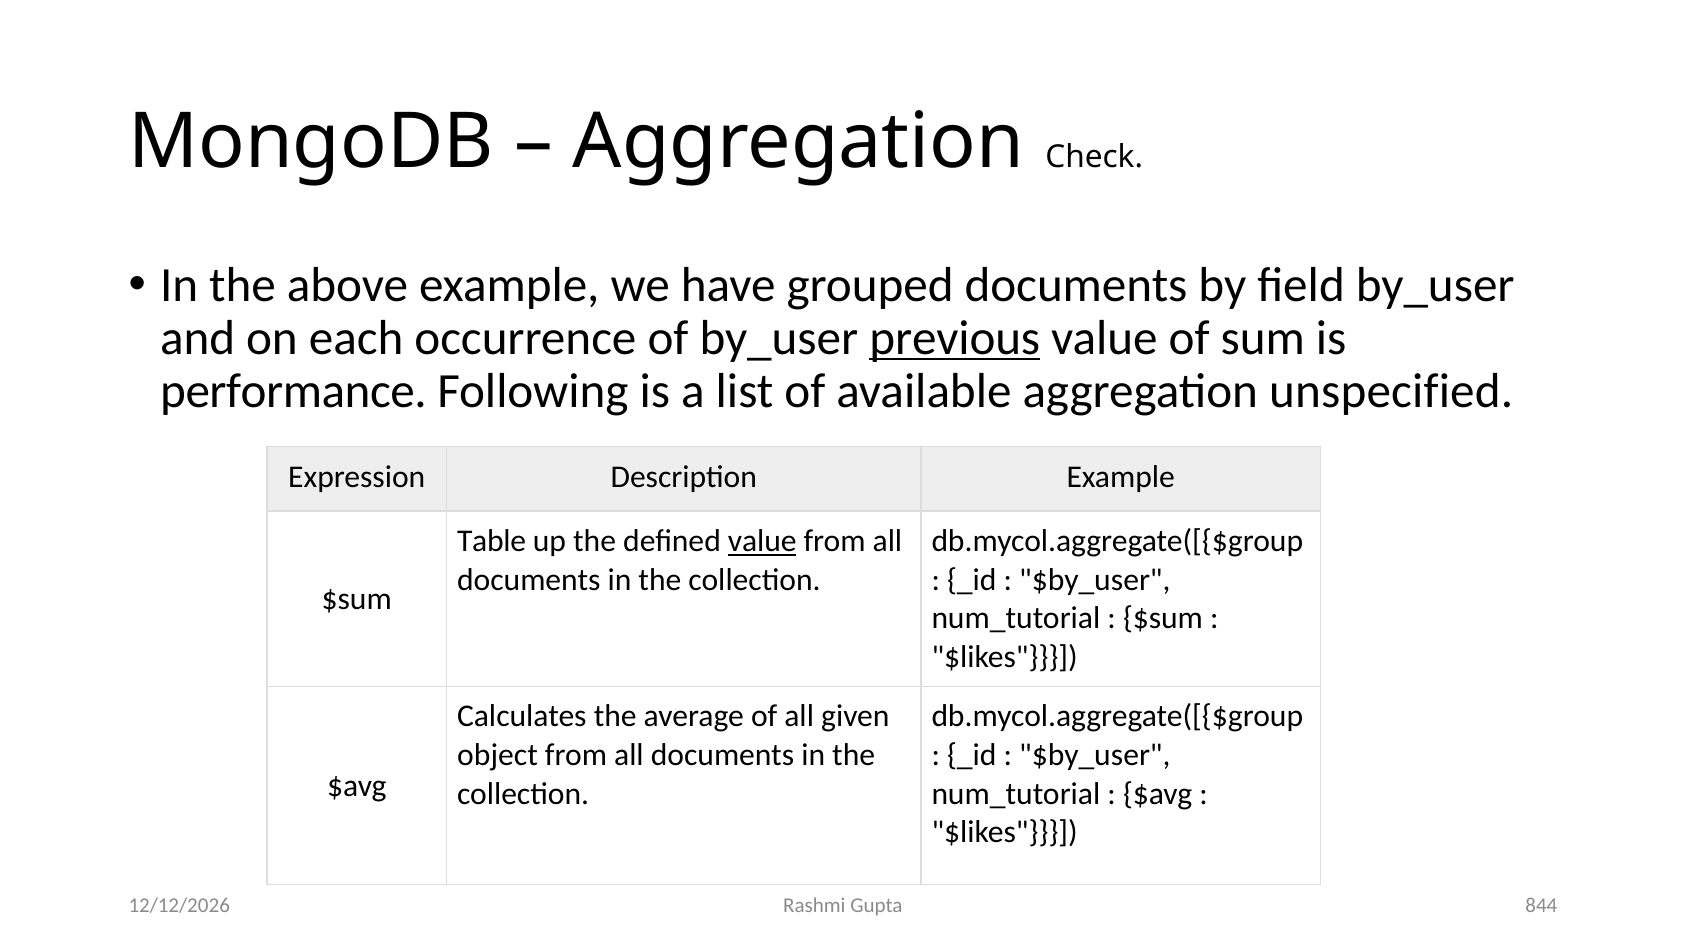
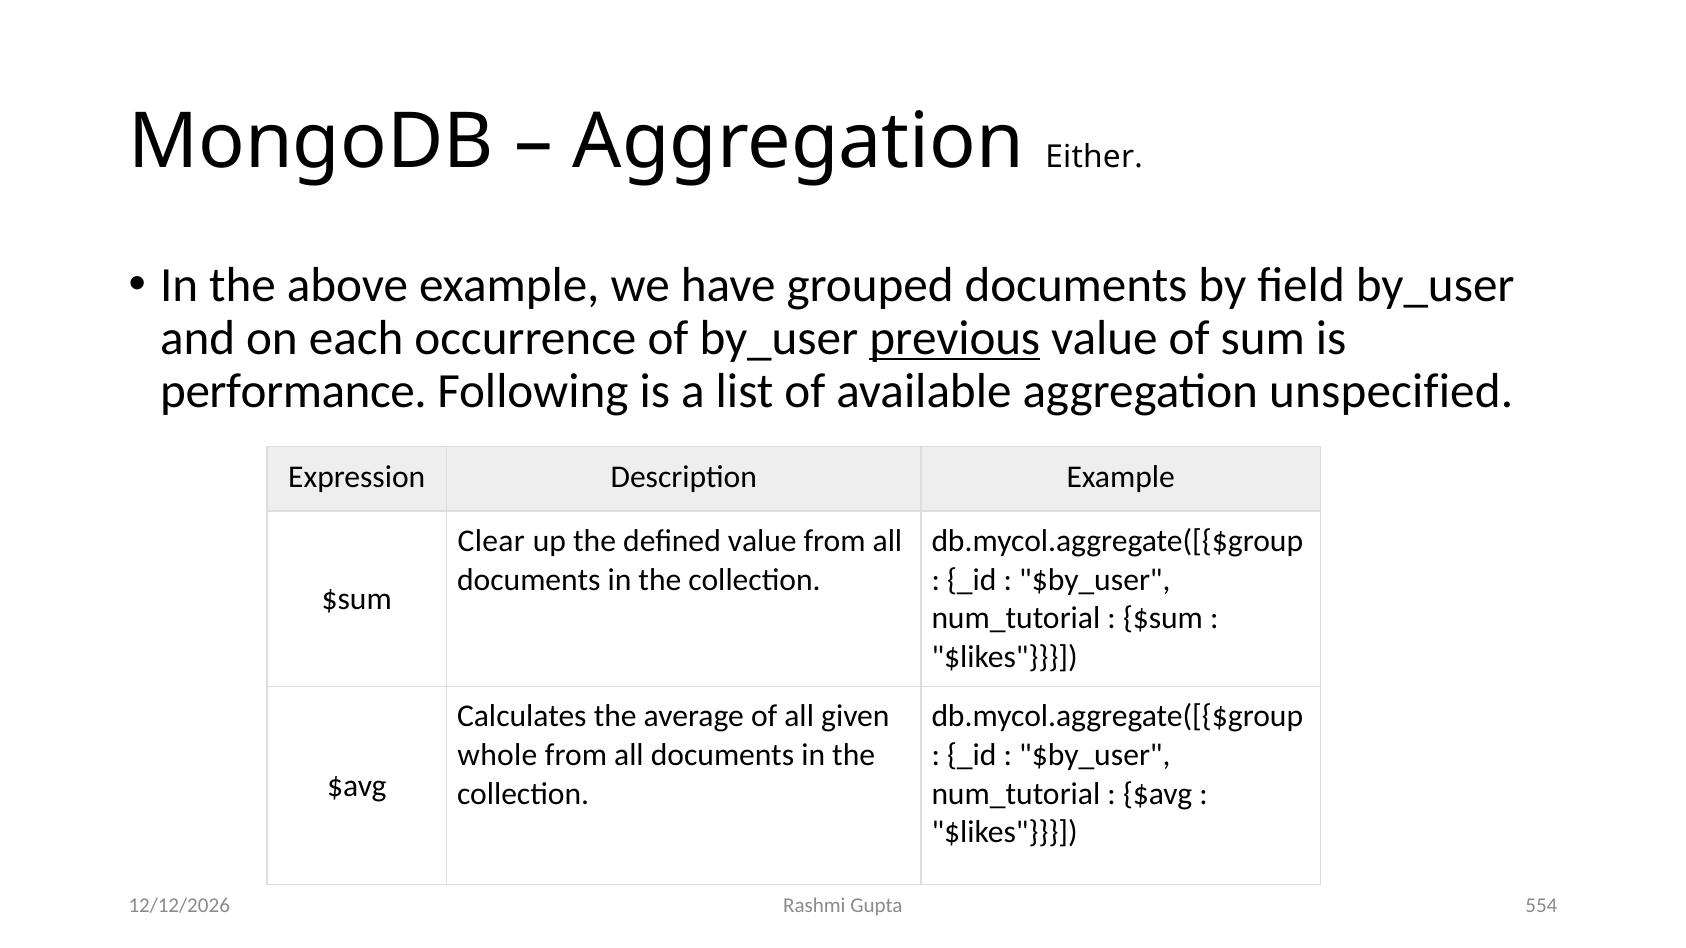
Check: Check -> Either
Table: Table -> Clear
value at (762, 541) underline: present -> none
object: object -> whole
844: 844 -> 554
